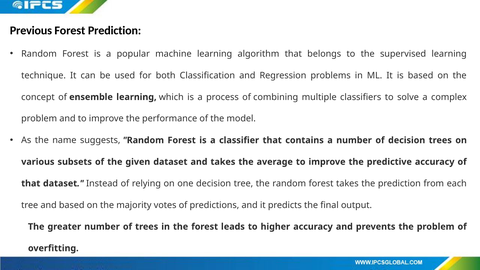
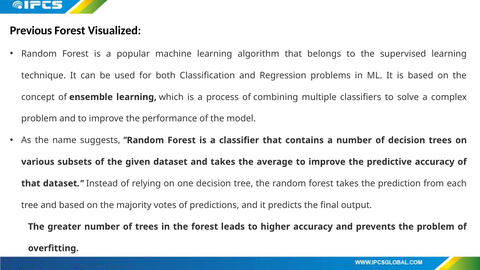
Forest Prediction: Prediction -> Visualized
